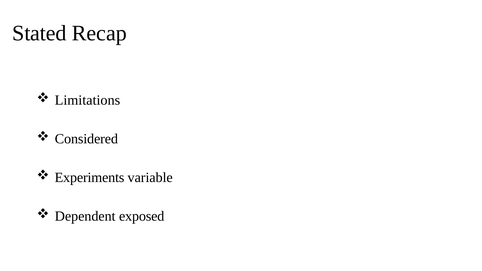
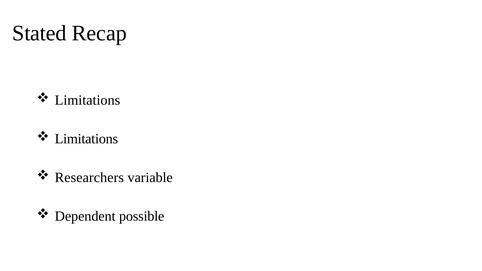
Considered at (86, 139): Considered -> Limitations
Experiments: Experiments -> Researchers
exposed: exposed -> possible
